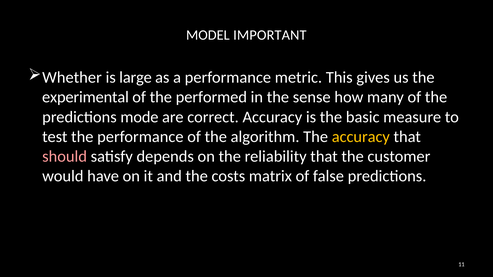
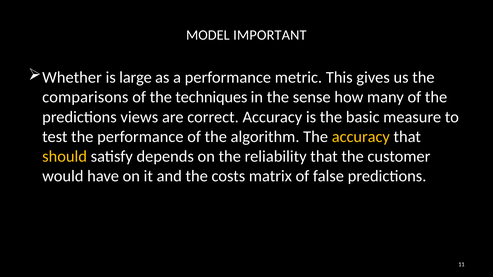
experimental: experimental -> comparisons
performed: performed -> techniques
mode: mode -> views
should colour: pink -> yellow
